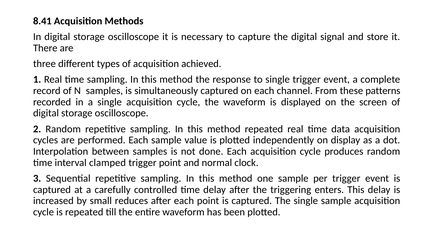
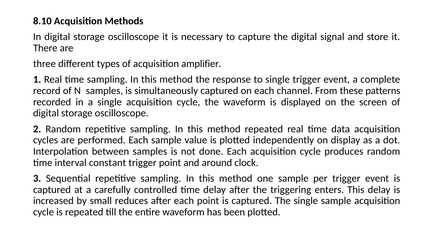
8.41: 8.41 -> 8.10
achieved: achieved -> amplifier
clamped: clamped -> constant
normal: normal -> around
